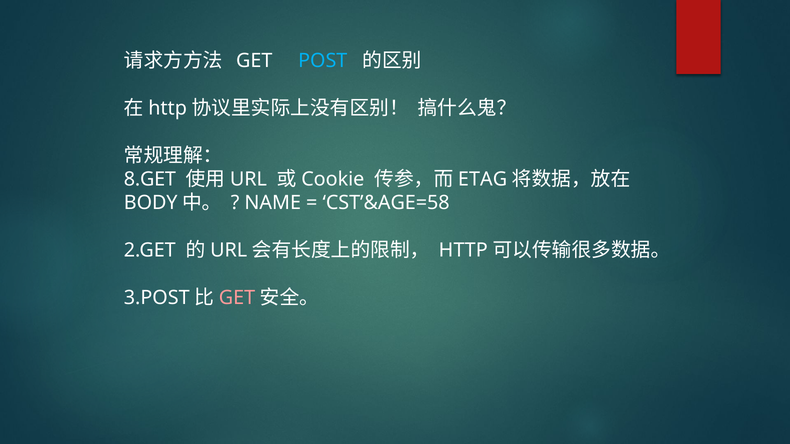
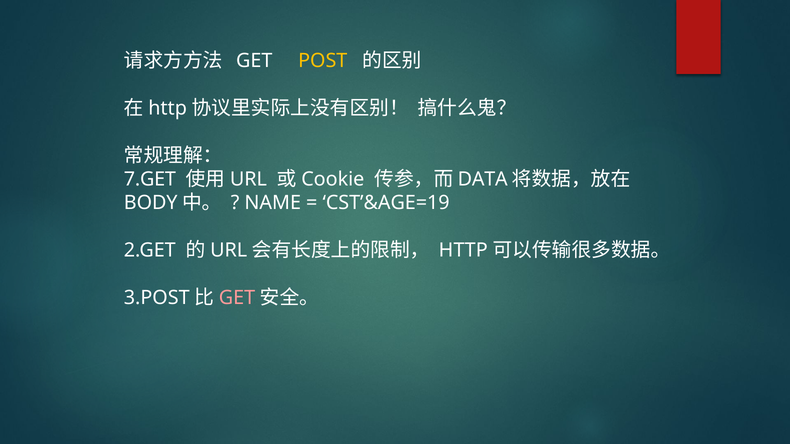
POST colour: light blue -> yellow
8.GET: 8.GET -> 7.GET
ETAG: ETAG -> DATA
CST’&AGE=58: CST’&AGE=58 -> CST’&AGE=19
